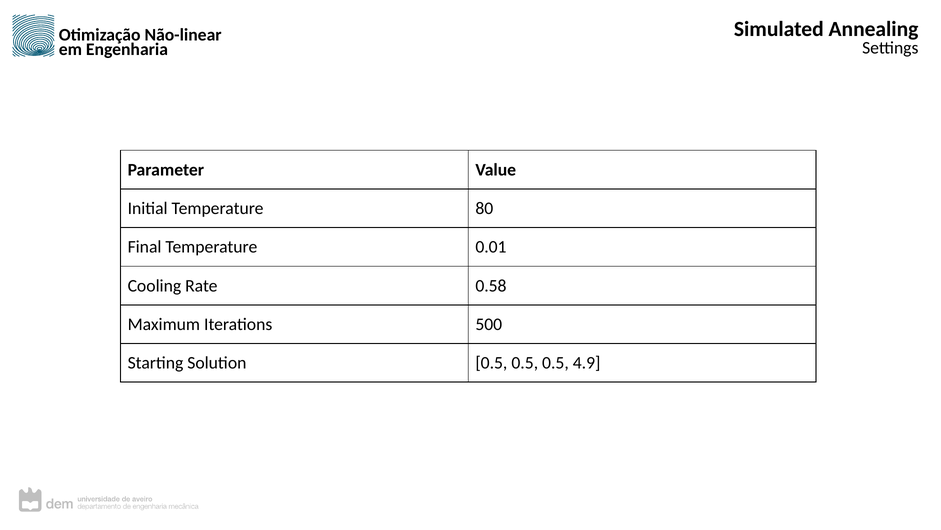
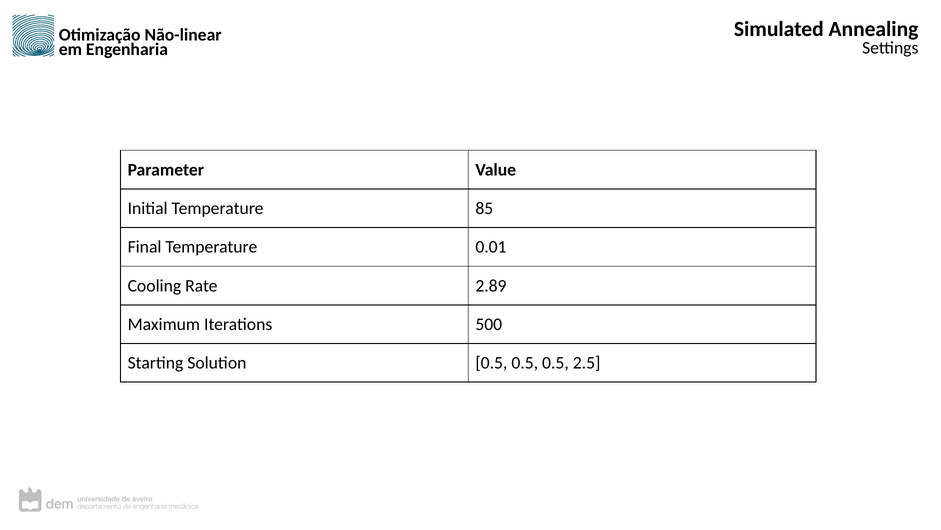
80: 80 -> 85
0.58: 0.58 -> 2.89
4.9: 4.9 -> 2.5
